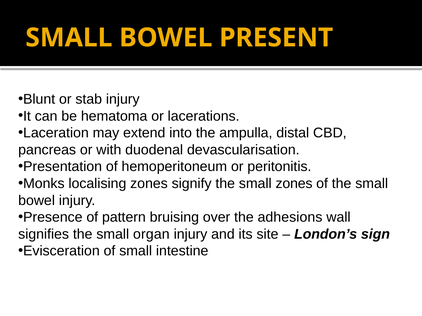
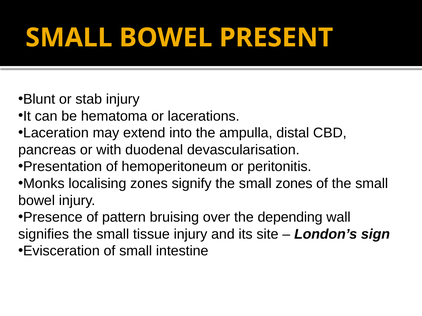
adhesions: adhesions -> depending
organ: organ -> tissue
